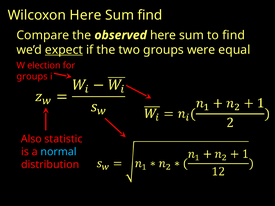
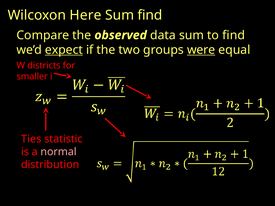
observed here: here -> data
were underline: none -> present
election: election -> districts
groups at (32, 77): groups -> smaller
Also: Also -> Ties
normal colour: light blue -> pink
